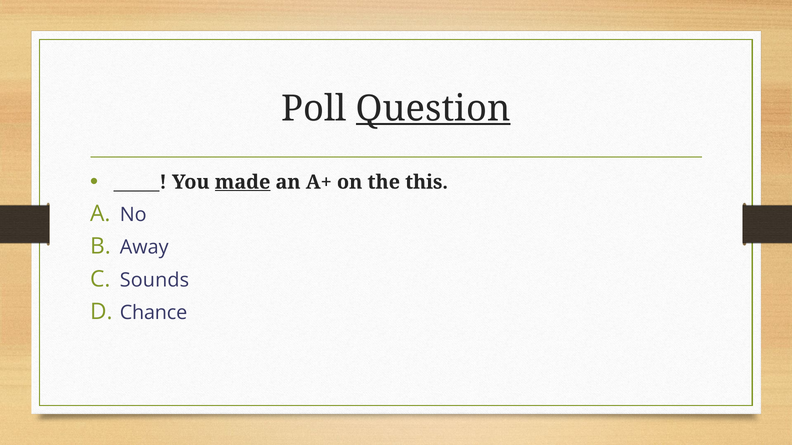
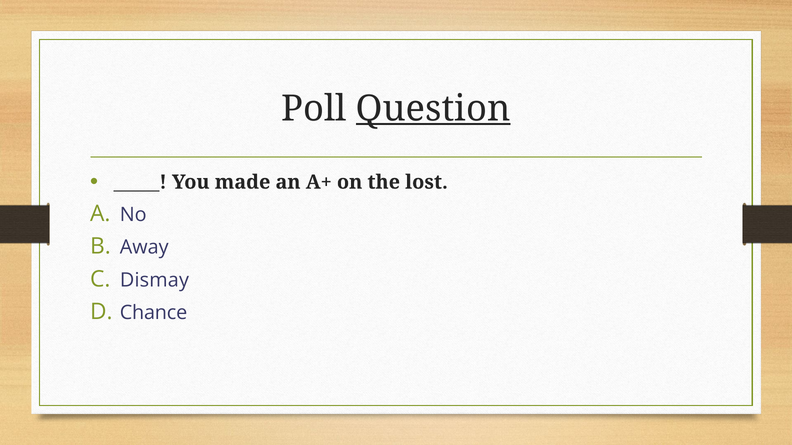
made underline: present -> none
this: this -> lost
Sounds: Sounds -> Dismay
